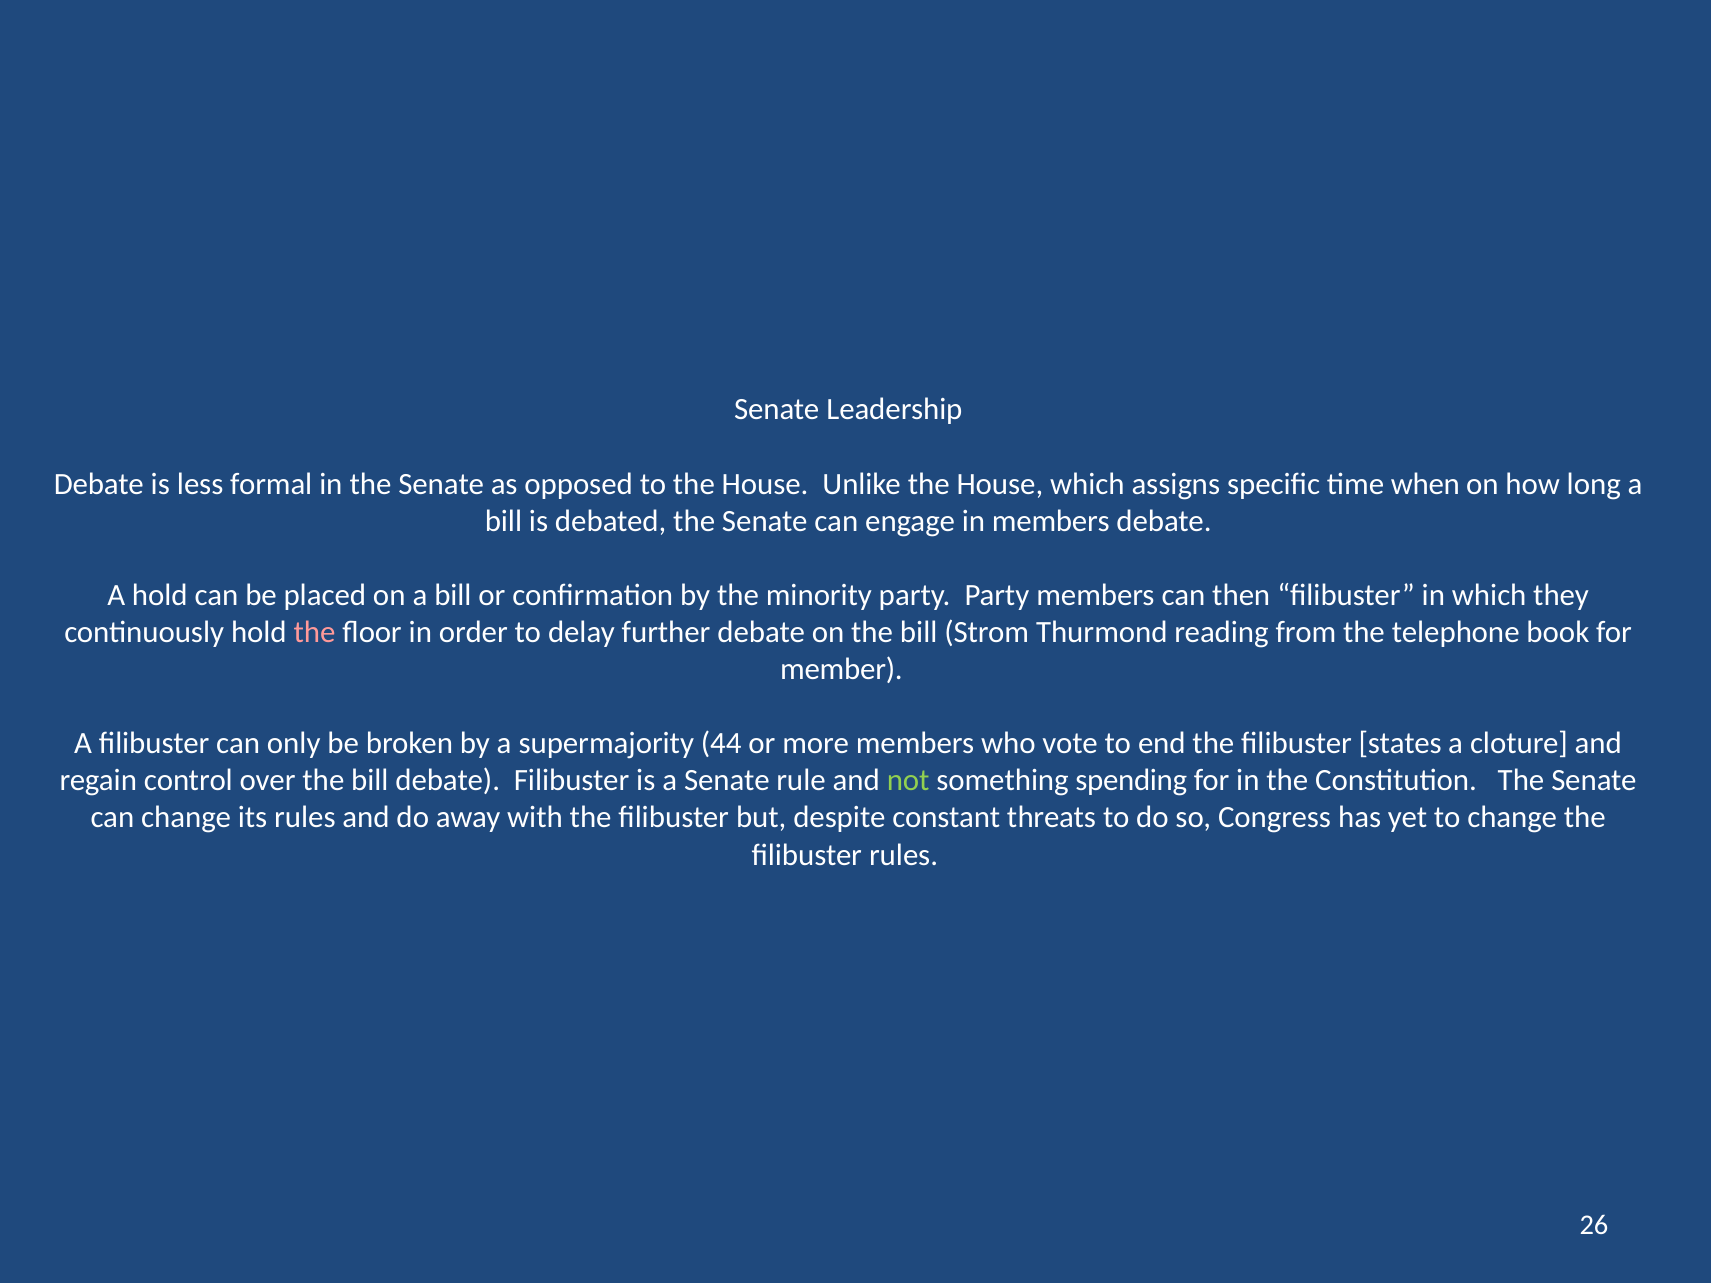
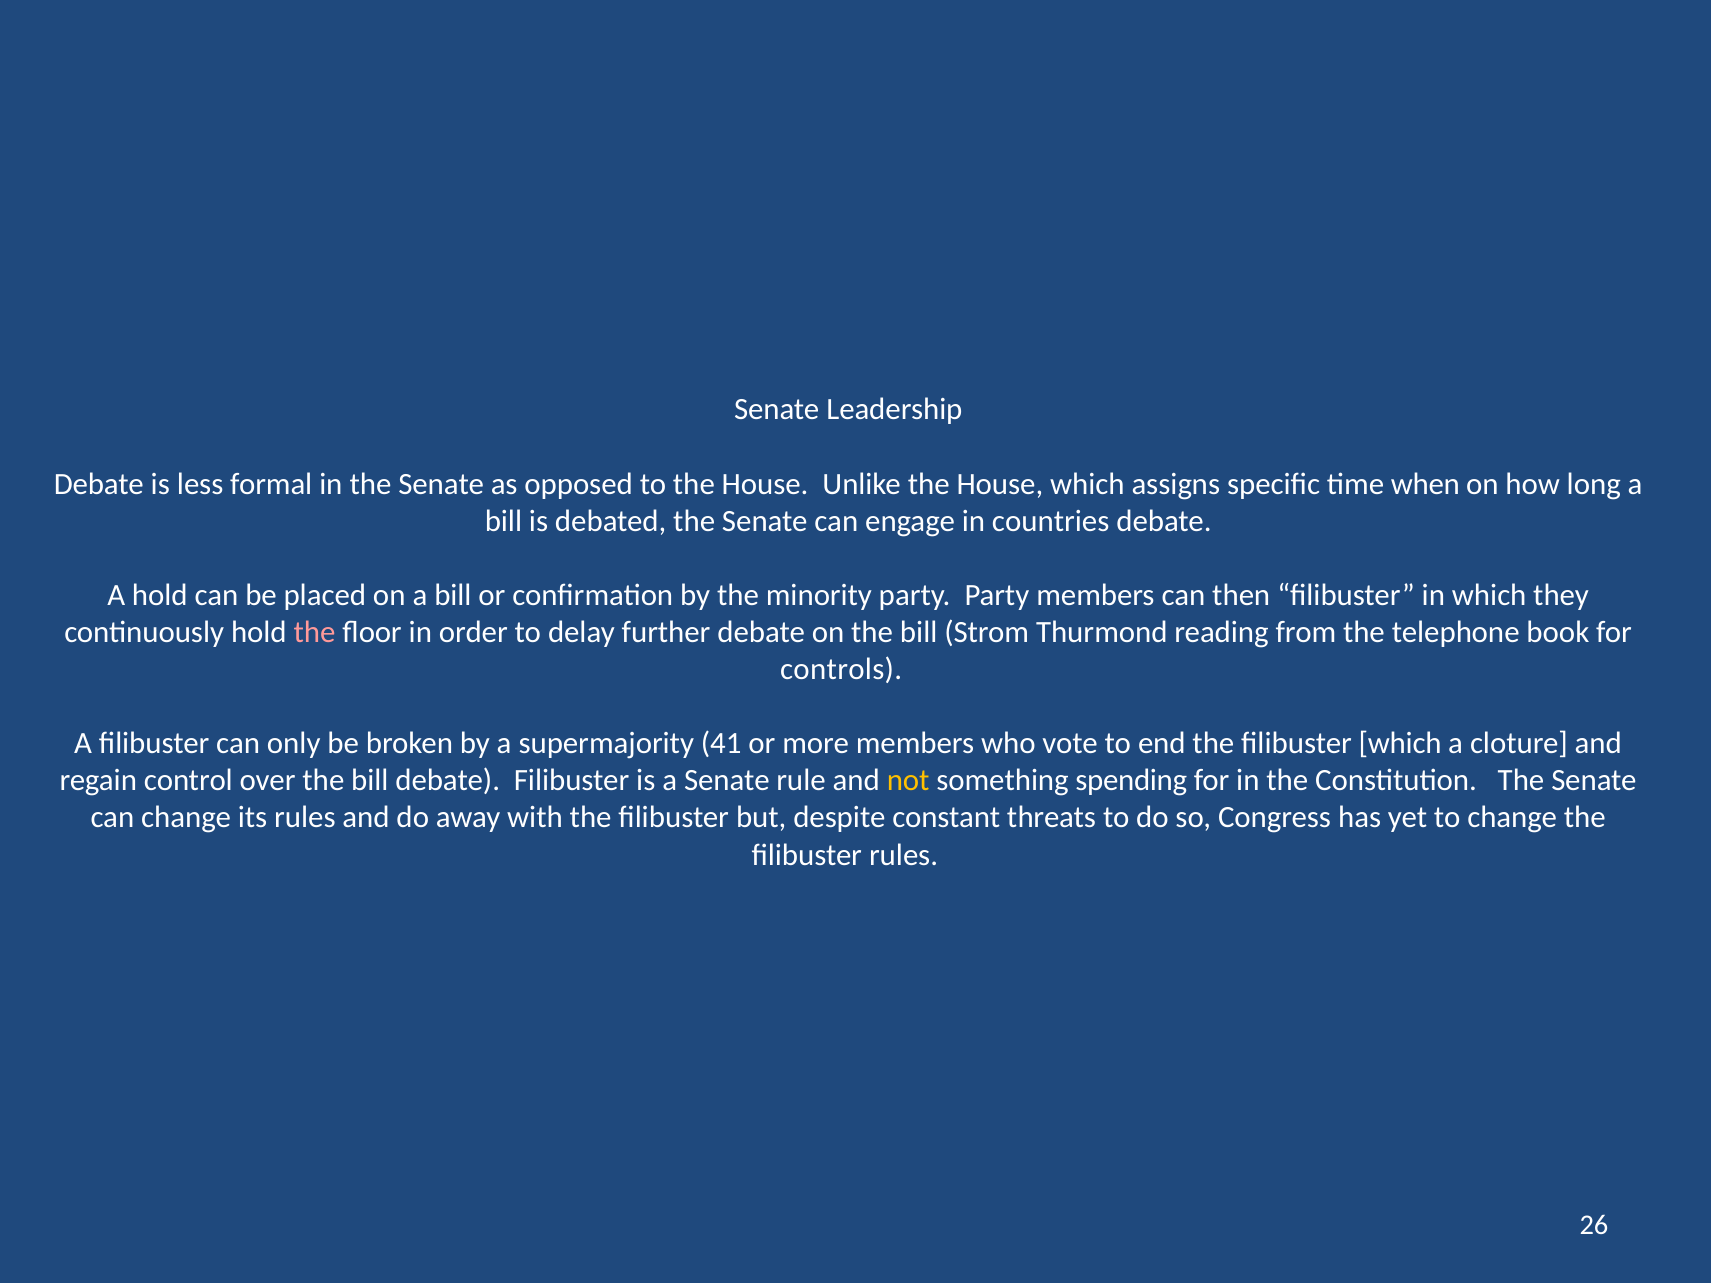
in members: members -> countries
member: member -> controls
44: 44 -> 41
filibuster states: states -> which
not colour: light green -> yellow
